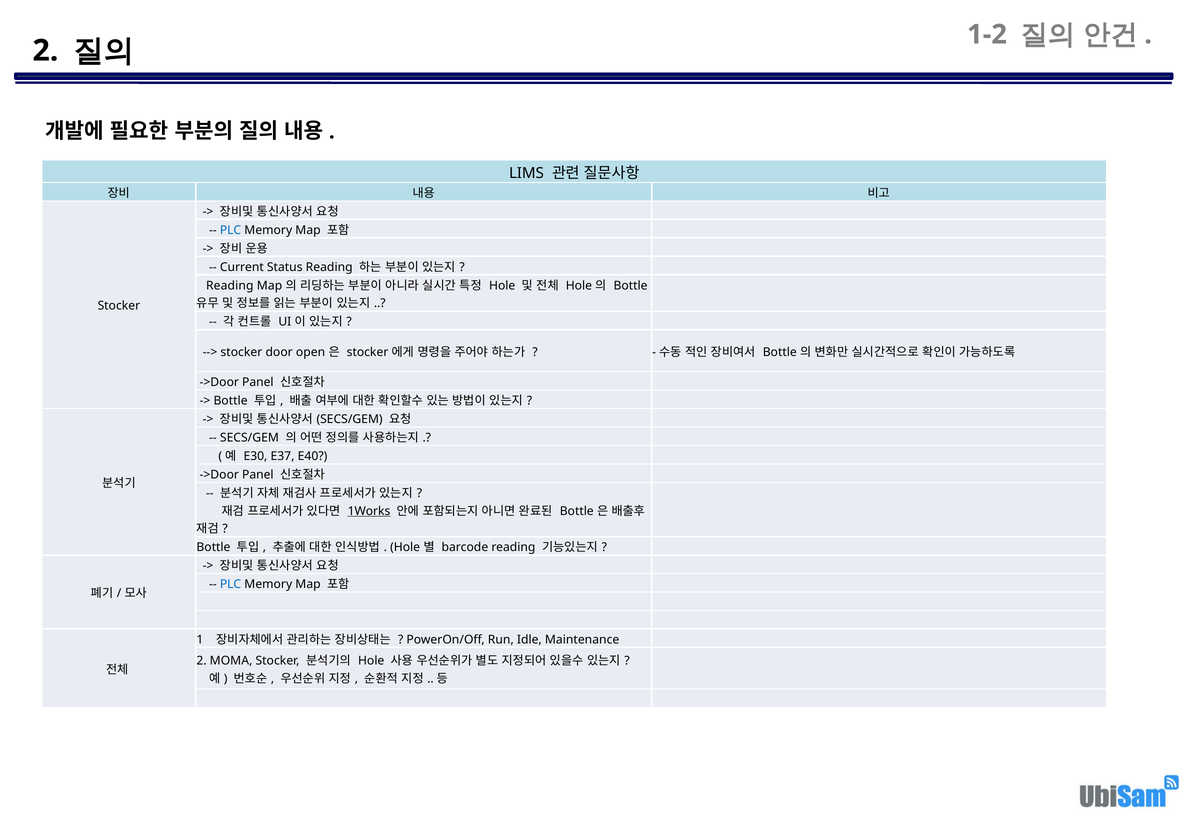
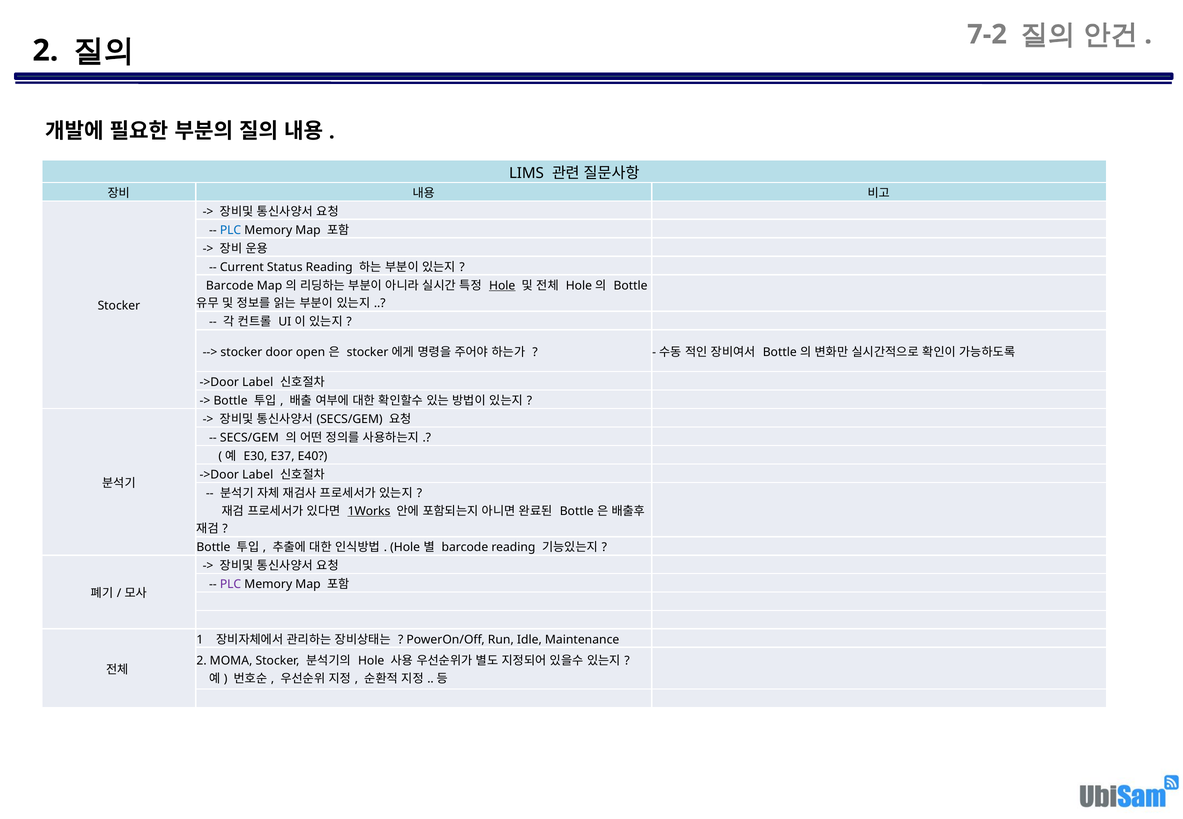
1-2: 1-2 -> 7-2
Reading at (230, 286): Reading -> Barcode
Hole at (502, 286) underline: none -> present
Panel at (258, 382): Panel -> Label
Panel at (258, 475): Panel -> Label
PLC at (231, 584) colour: blue -> purple
